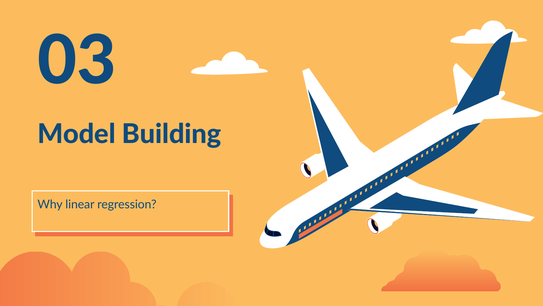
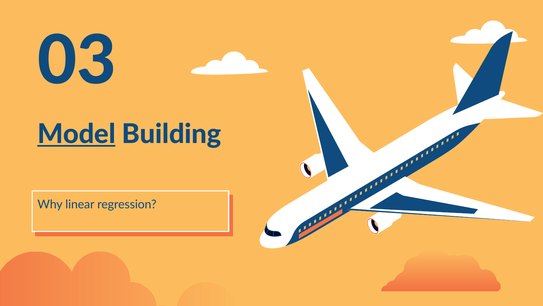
Model underline: none -> present
